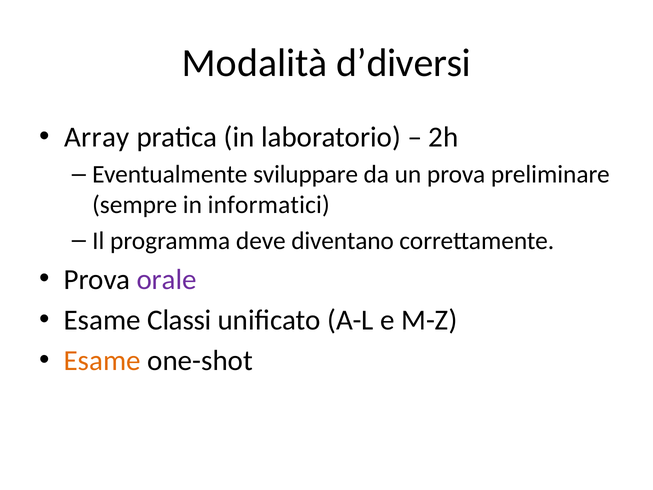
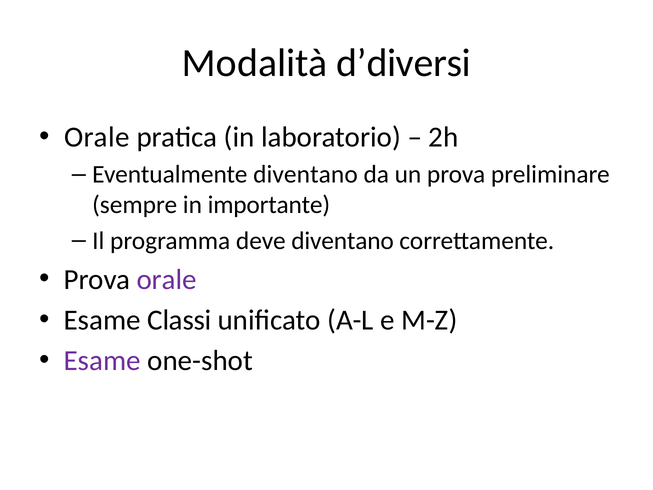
Array at (97, 137): Array -> Orale
Eventualmente sviluppare: sviluppare -> diventano
informatici: informatici -> importante
Esame at (102, 361) colour: orange -> purple
